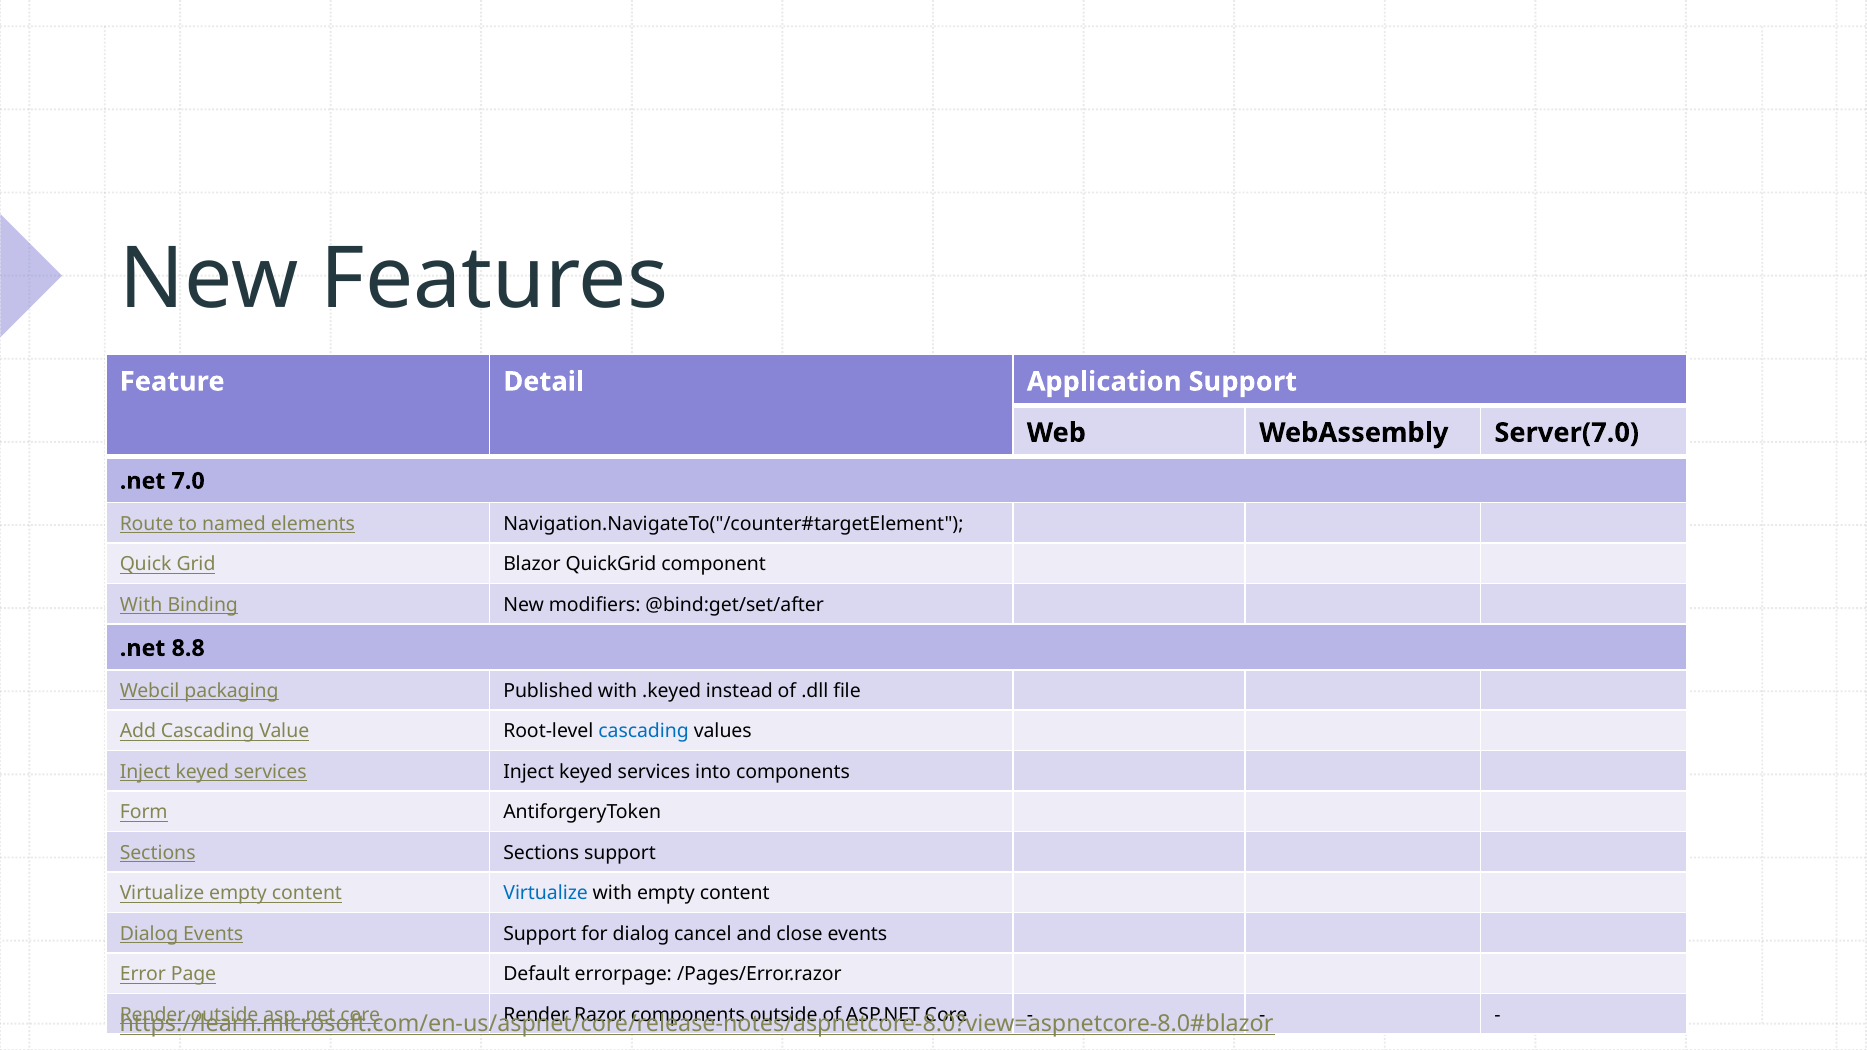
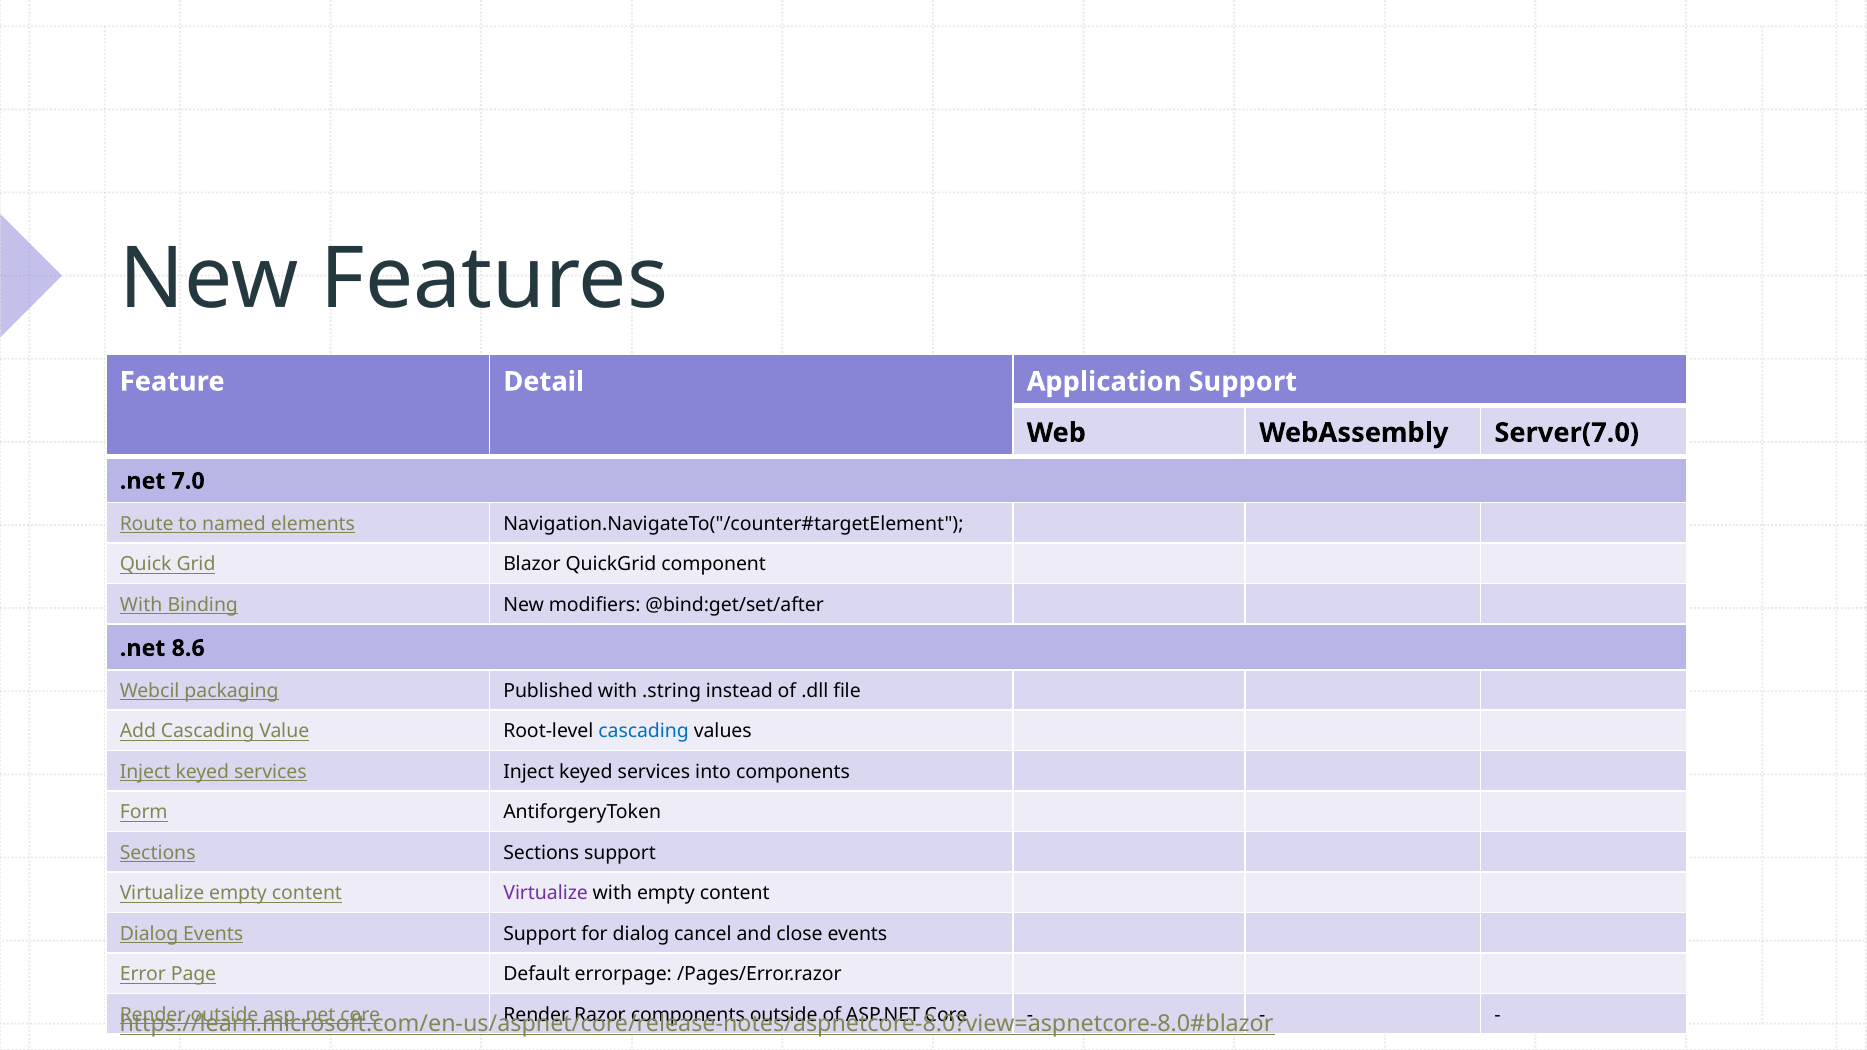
8.8: 8.8 -> 8.6
.keyed: .keyed -> .string
Virtualize at (546, 894) colour: blue -> purple
